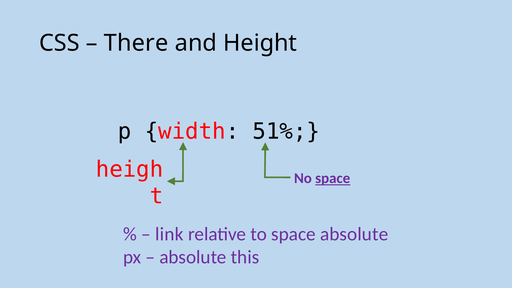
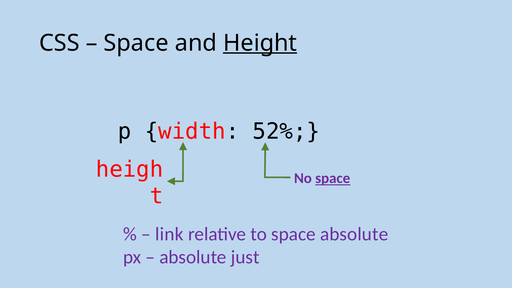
There at (136, 43): There -> Space
Height underline: none -> present
51%: 51% -> 52%
this: this -> just
